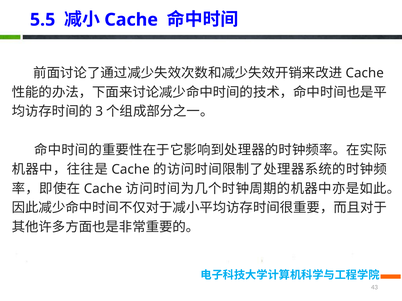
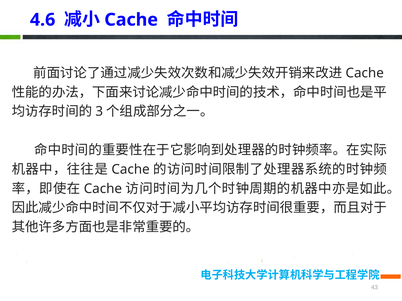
5.5: 5.5 -> 4.6
